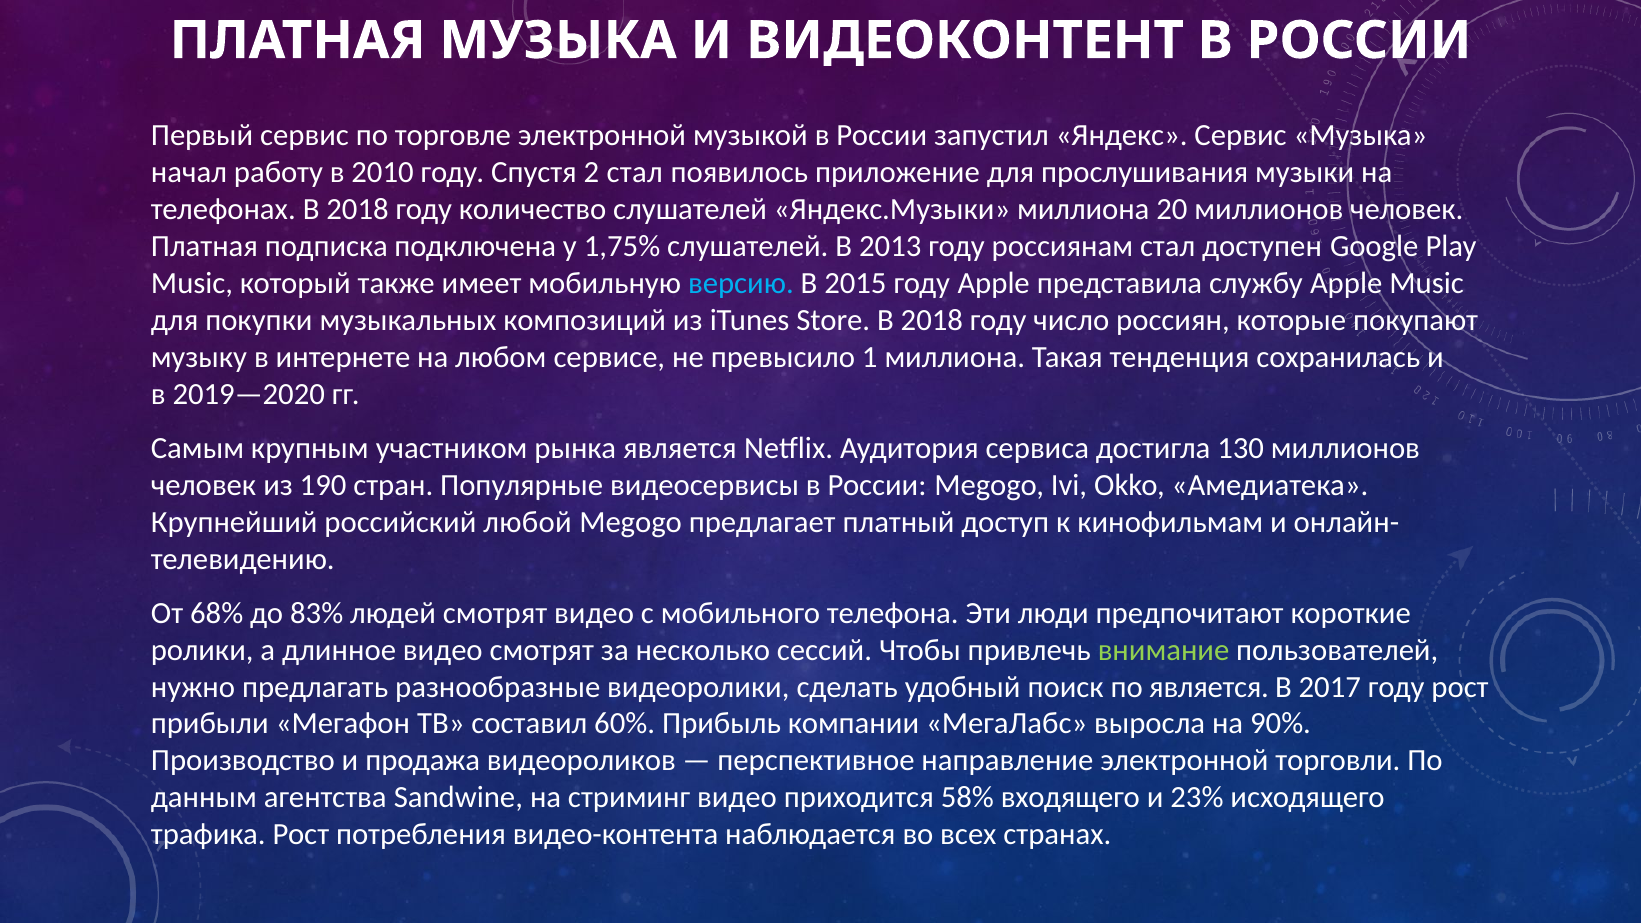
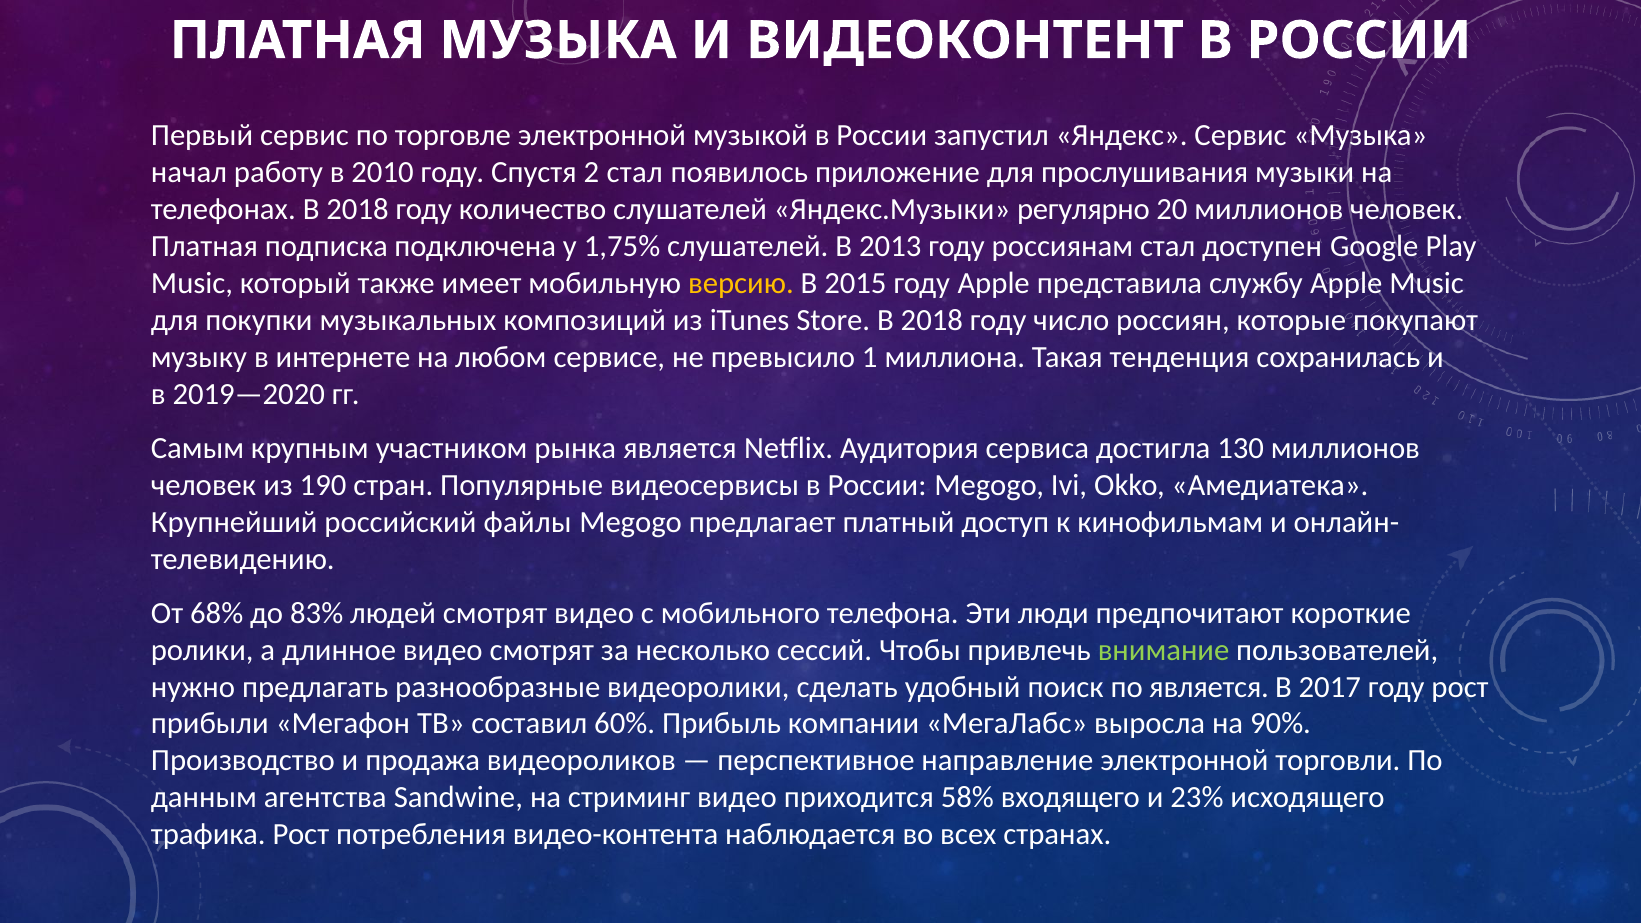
Яндекс.Музыки миллиона: миллиона -> регулярно
версию colour: light blue -> yellow
любой: любой -> файлы
